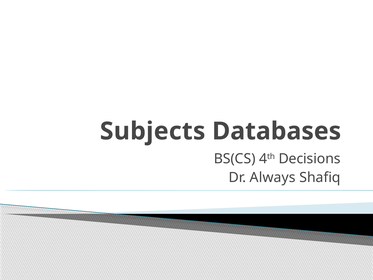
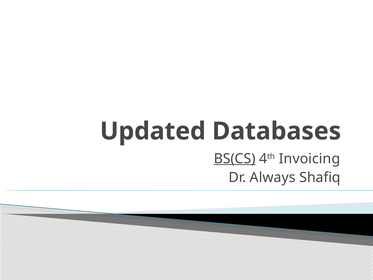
Subjects: Subjects -> Updated
BS(CS underline: none -> present
Decisions: Decisions -> Invoicing
